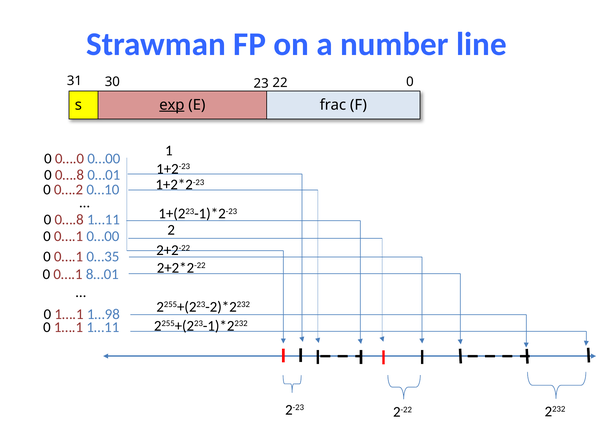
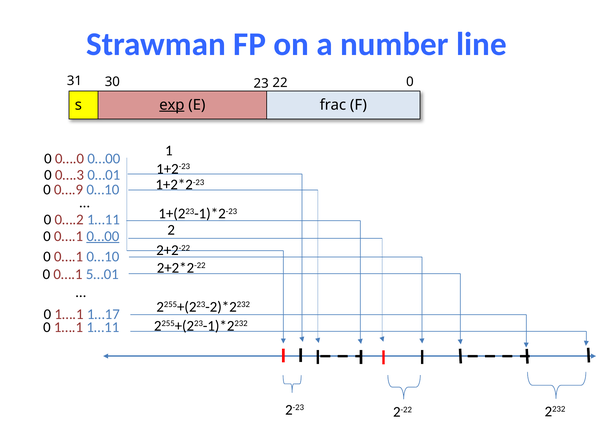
0….8 at (69, 175): 0….8 -> 0….3
0….2: 0….2 -> 0….9
0….8 at (69, 220): 0….8 -> 0….2
0…00 at (103, 236) underline: none -> present
0….1 0…35: 0…35 -> 0…10
8…01: 8…01 -> 5…01
1…98: 1…98 -> 1…17
